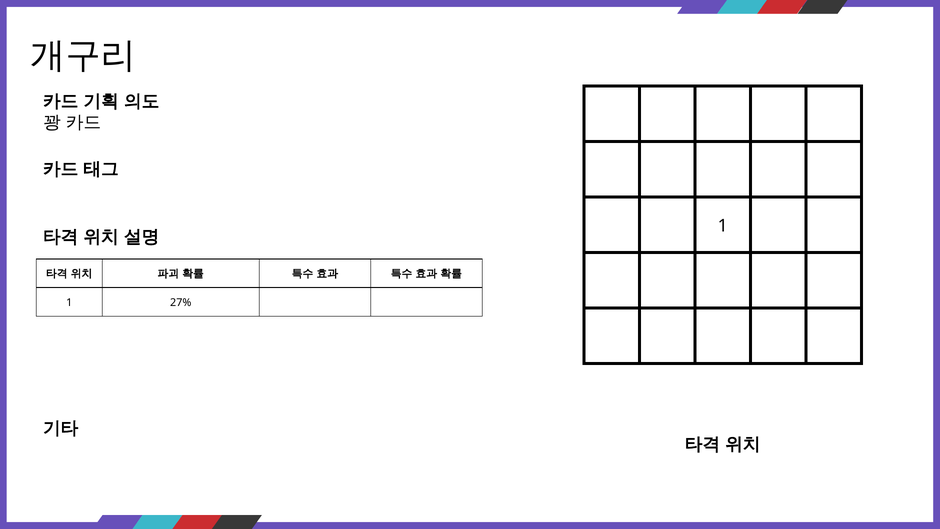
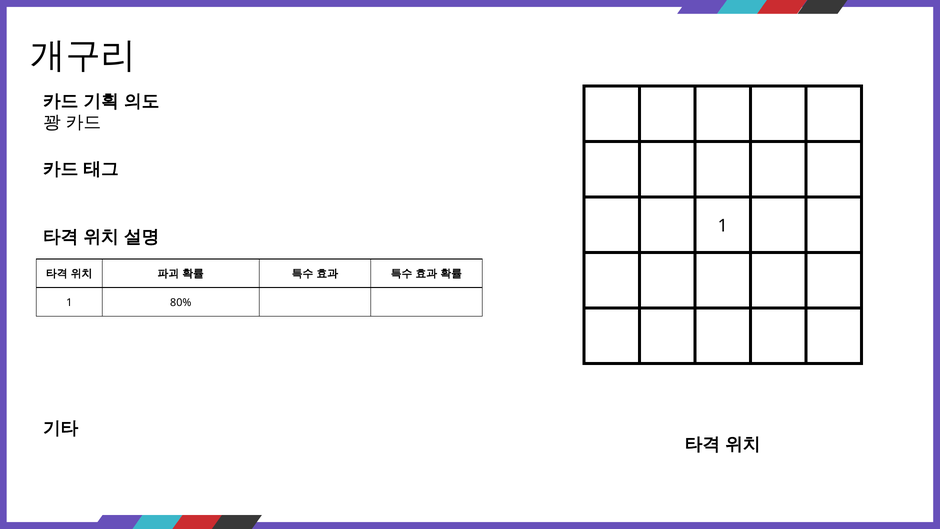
27%: 27% -> 80%
